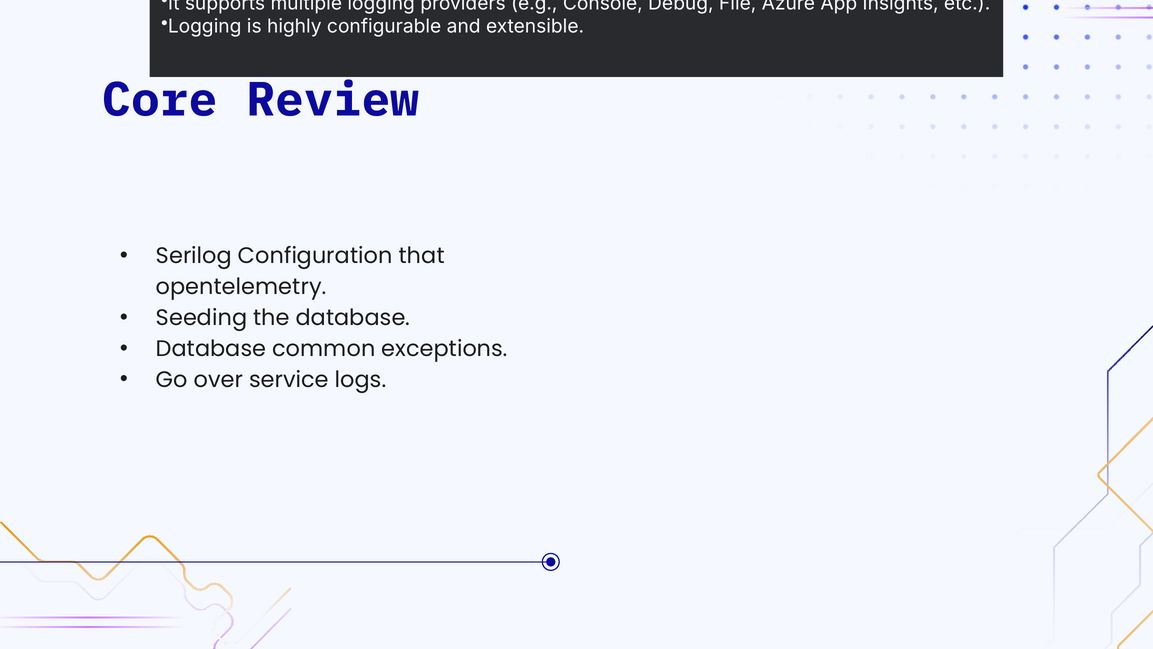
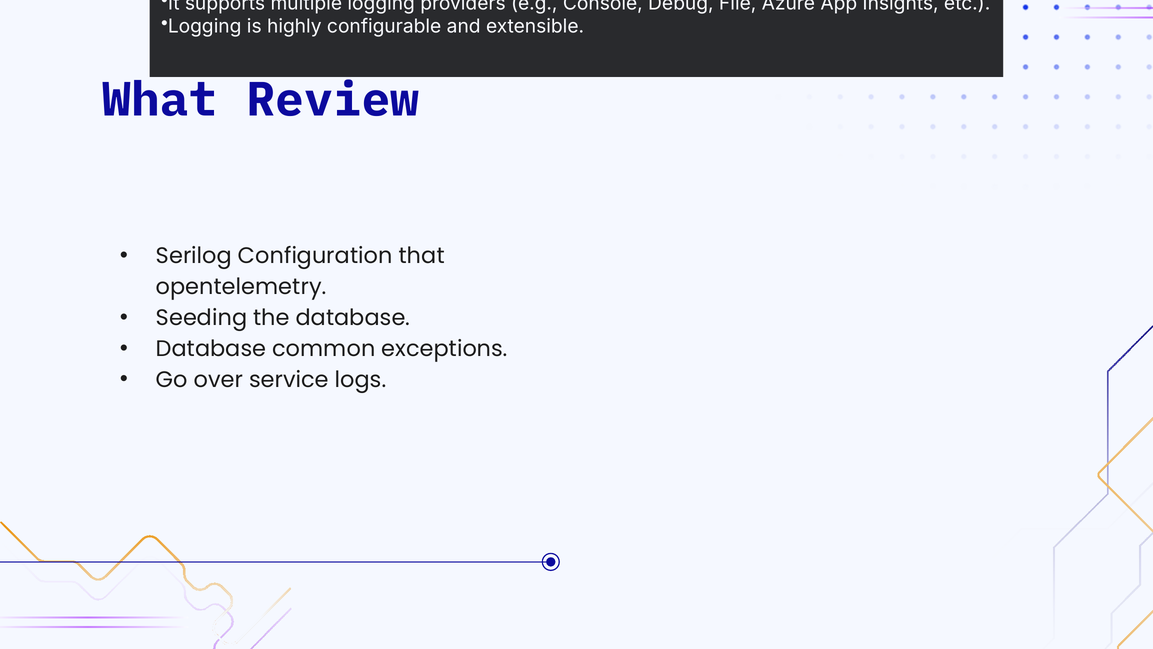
Core at (160, 100): Core -> What
